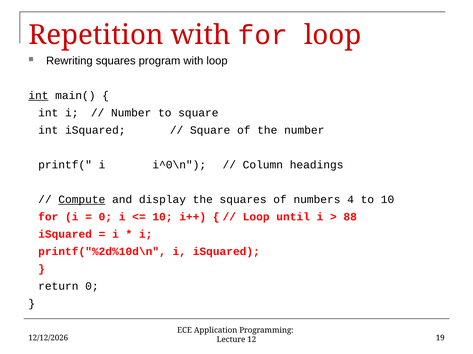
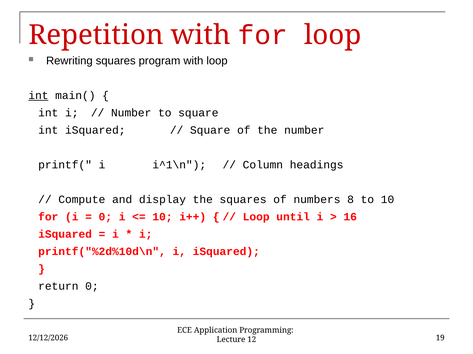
i^0\n: i^0\n -> i^1\n
Compute underline: present -> none
4: 4 -> 8
88: 88 -> 16
